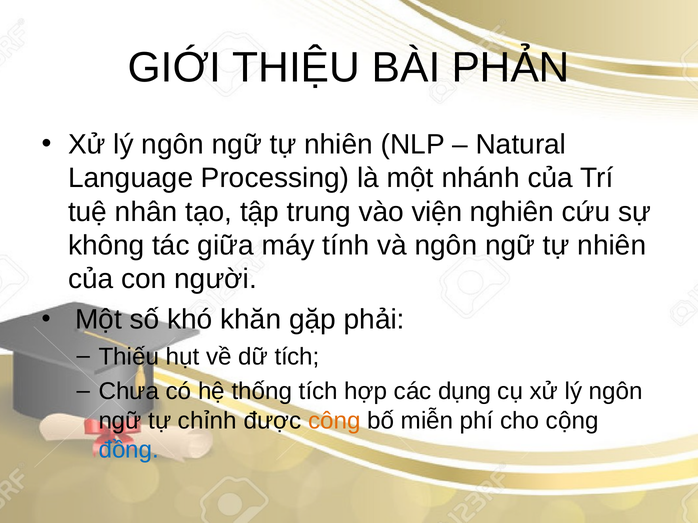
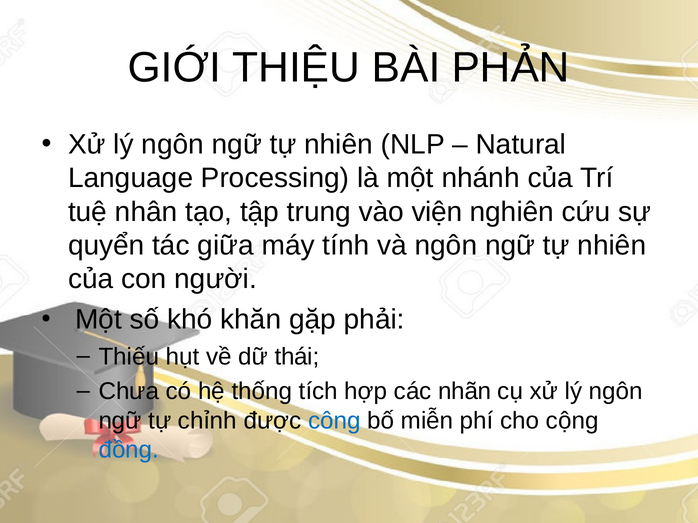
không: không -> quyển
dữ tích: tích -> thái
dụng: dụng -> nhãn
công colour: orange -> blue
